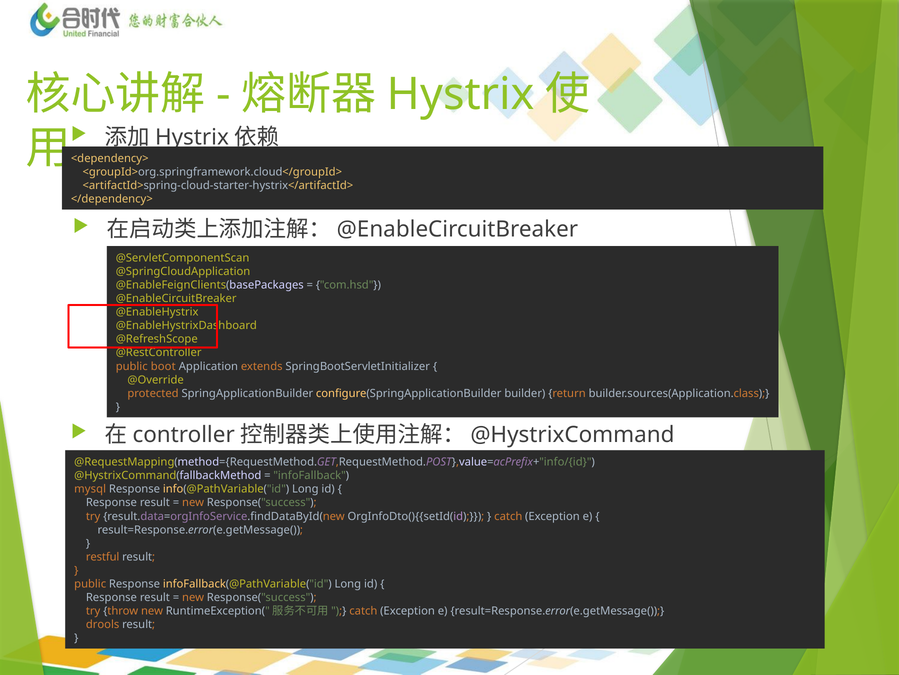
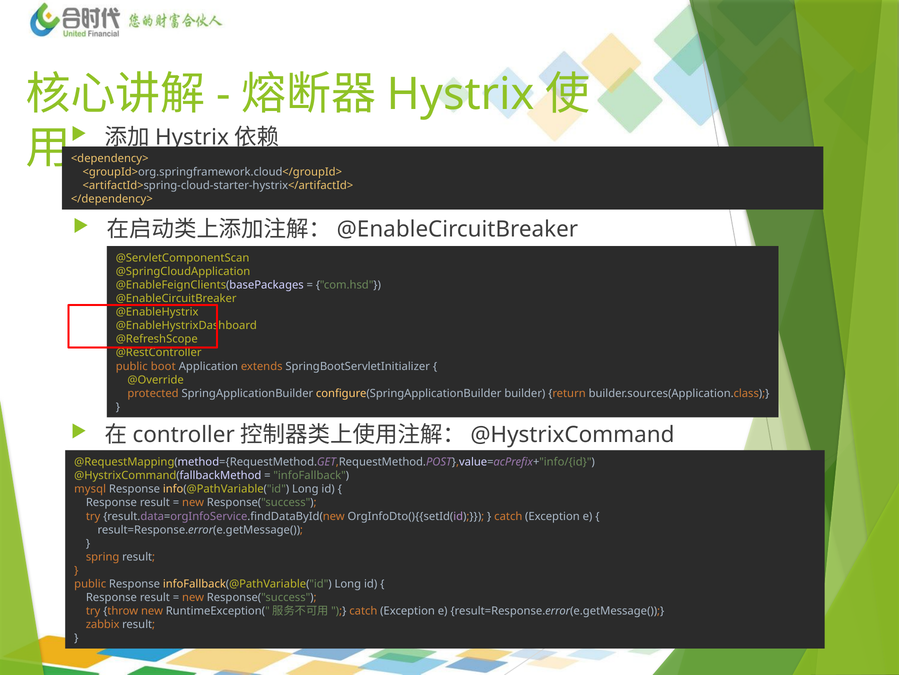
restful: restful -> spring
drools: drools -> zabbix
